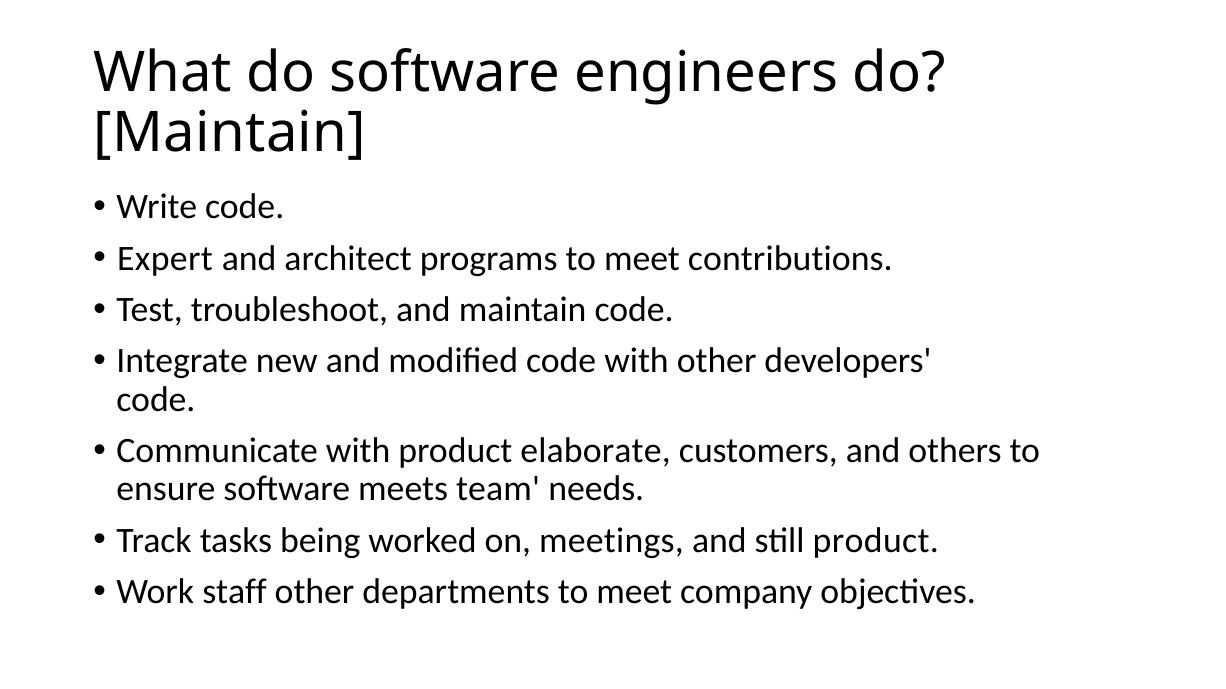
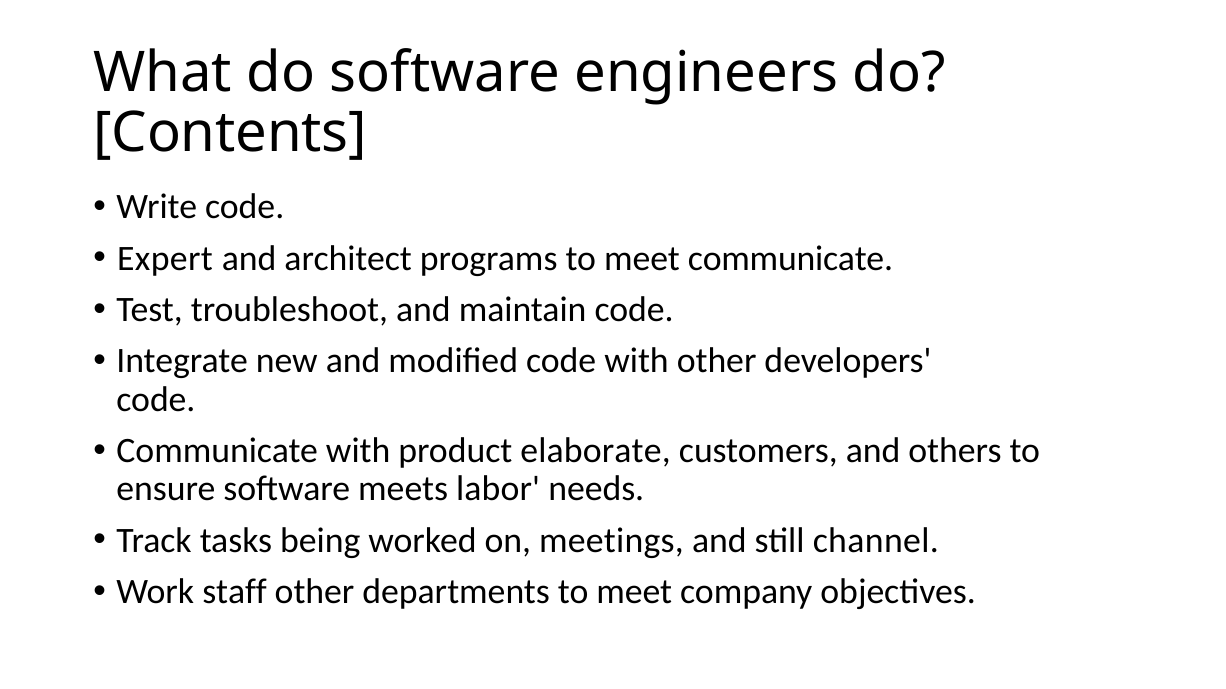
Maintain at (230, 133): Maintain -> Contents
meet contributions: contributions -> communicate
team: team -> labor
still product: product -> channel
